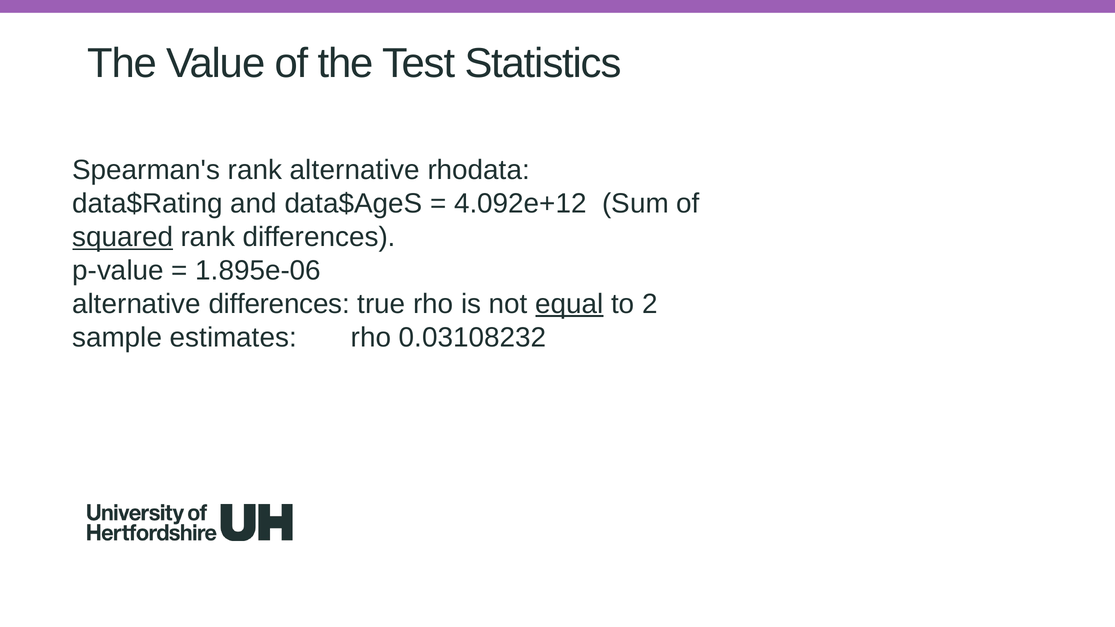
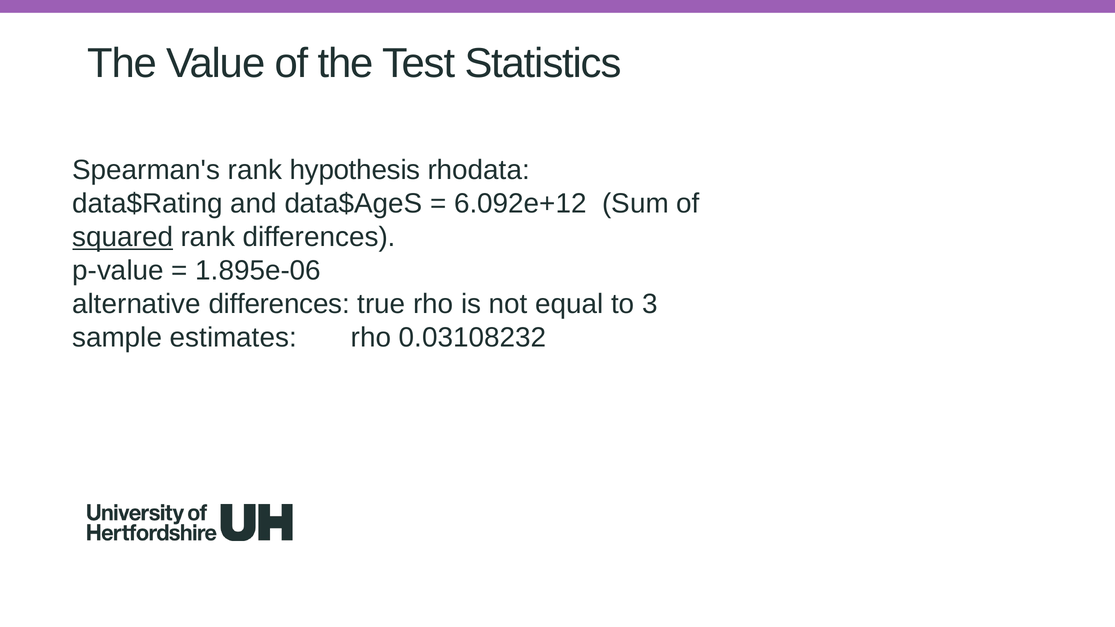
rank alternative: alternative -> hypothesis
4.092e+12: 4.092e+12 -> 6.092e+12
equal underline: present -> none
2: 2 -> 3
